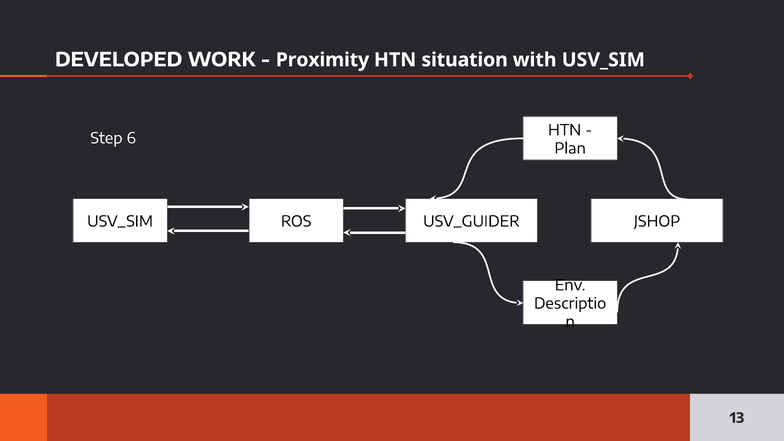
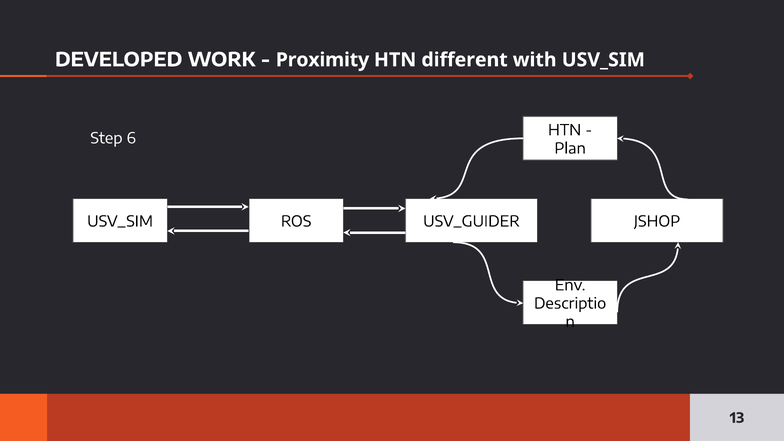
situation: situation -> different
